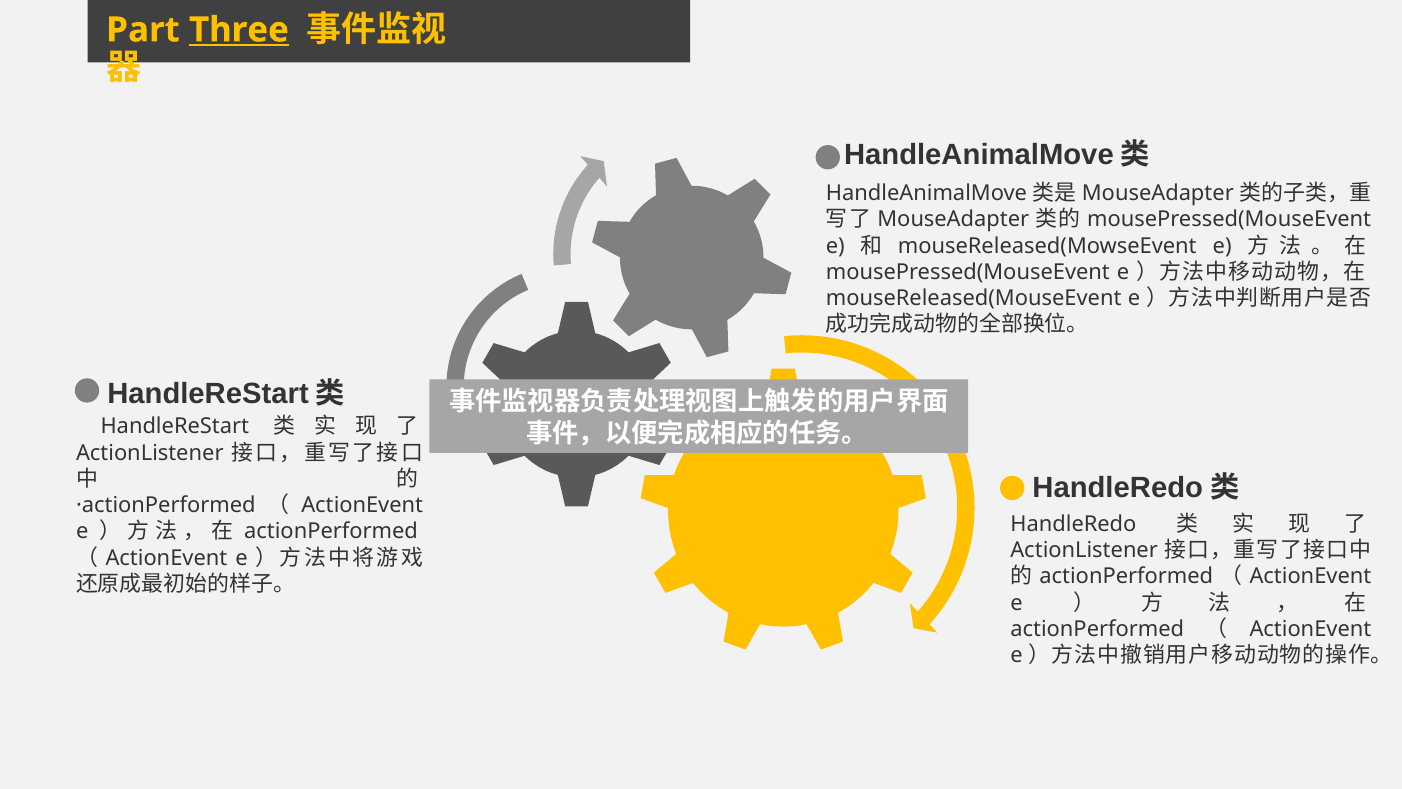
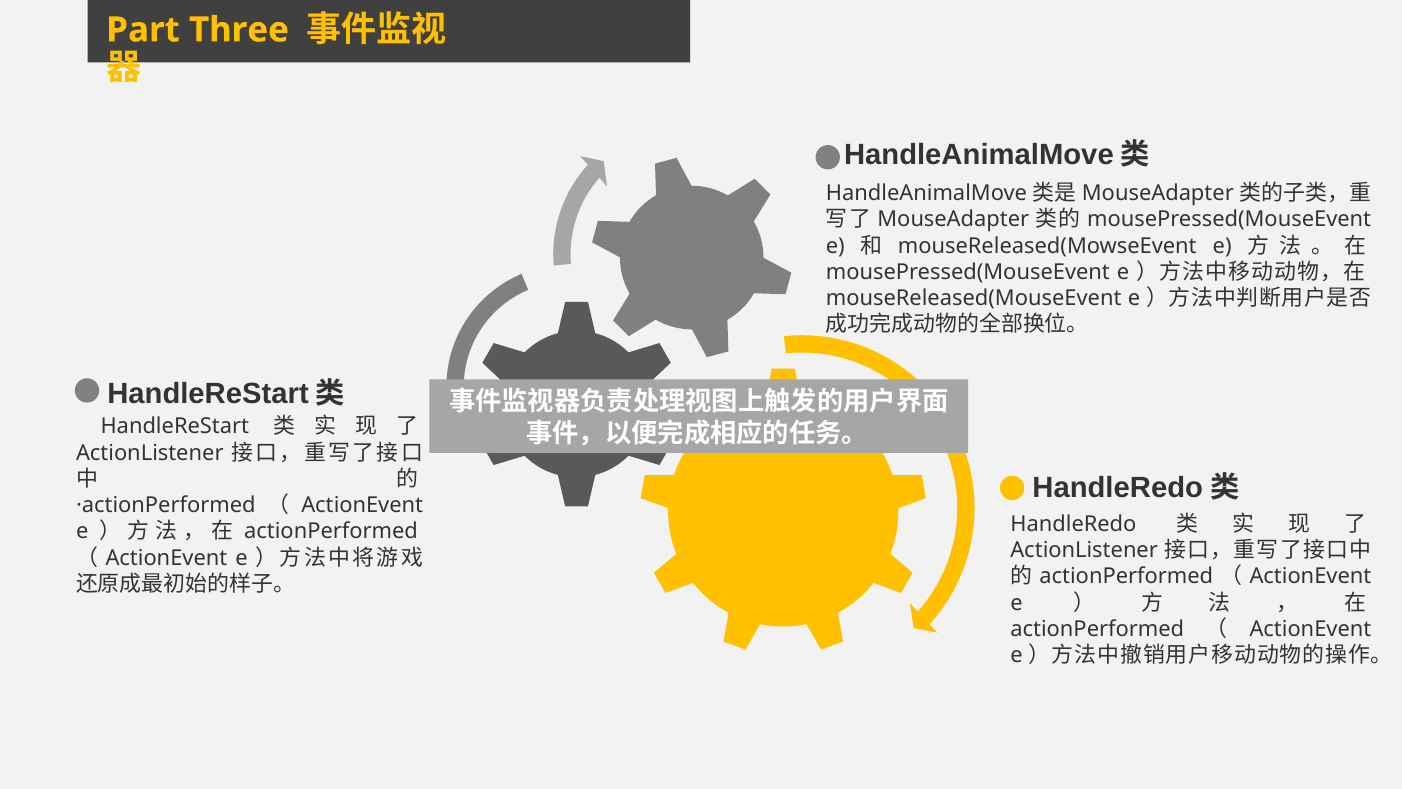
Three underline: present -> none
